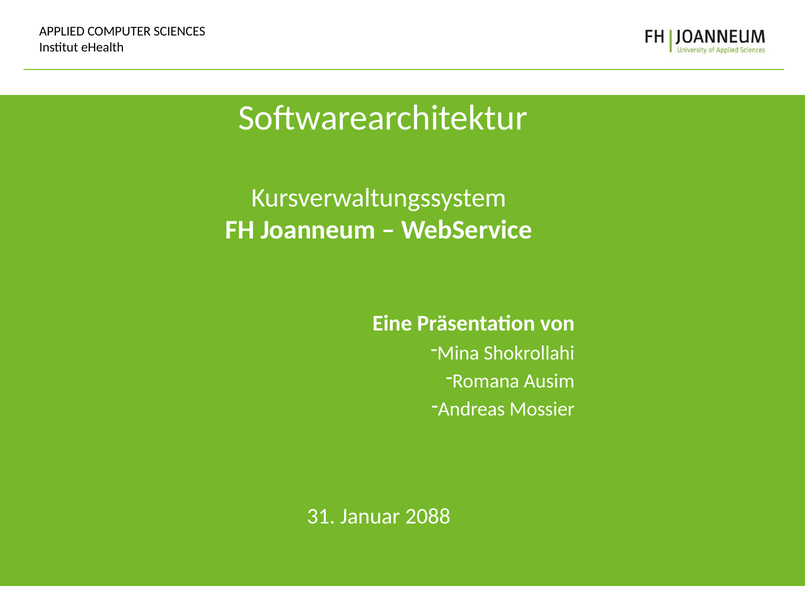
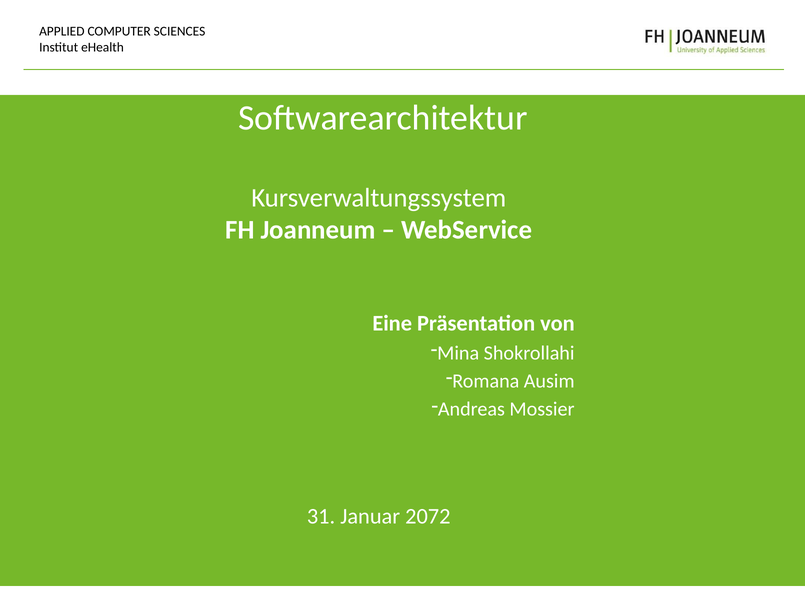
2088: 2088 -> 2072
